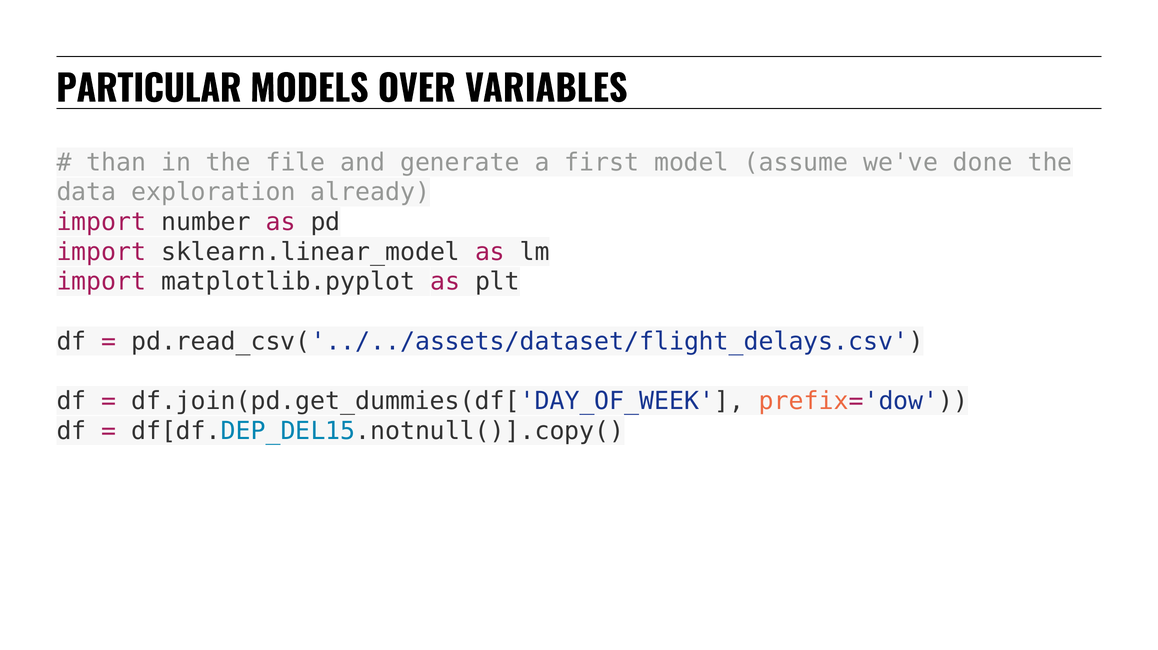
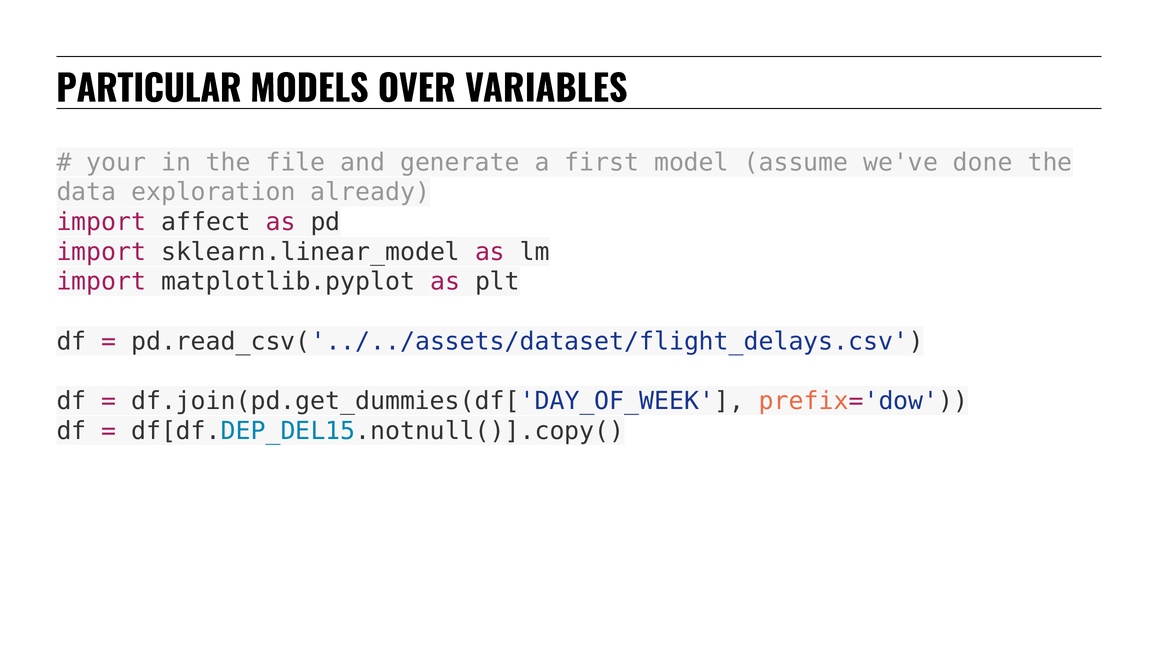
than: than -> your
number: number -> affect
